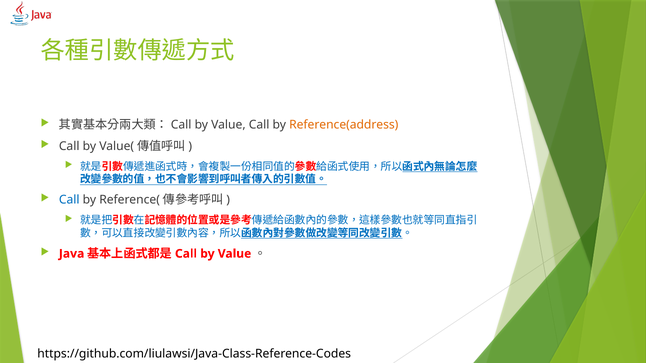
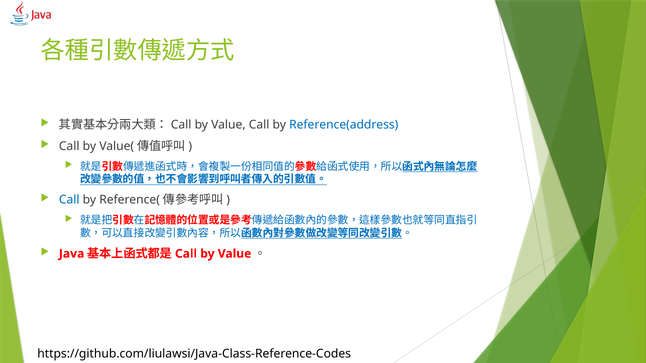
Reference(address colour: orange -> blue
